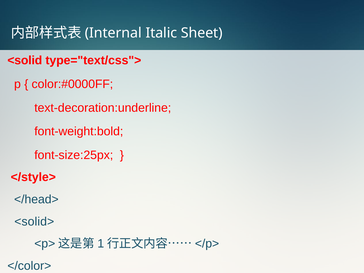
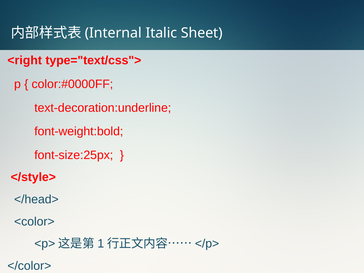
<solid: <solid -> <right
<solid>: <solid> -> <color>
